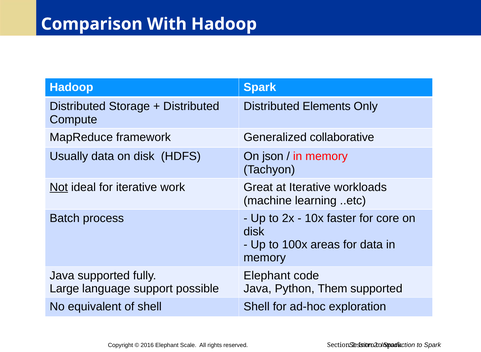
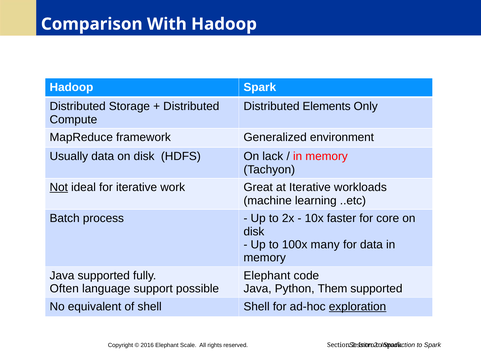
collaborative: collaborative -> environment
json: json -> lack
areas: areas -> many
Large: Large -> Often
exploration underline: none -> present
